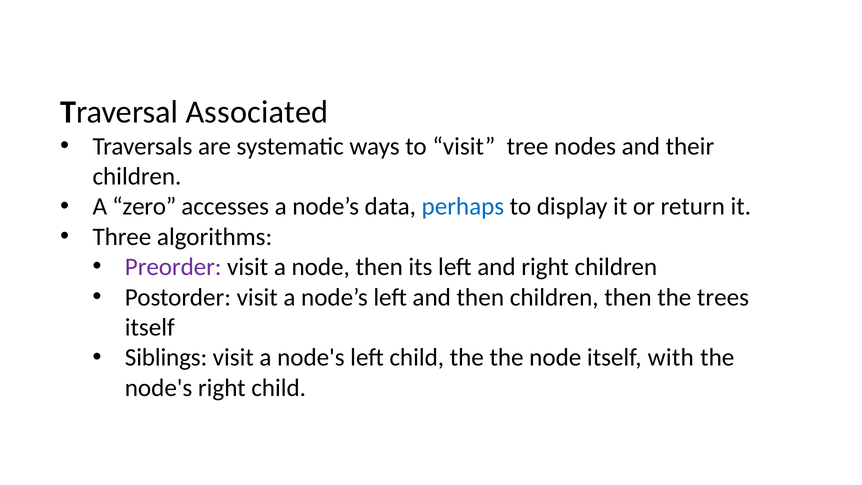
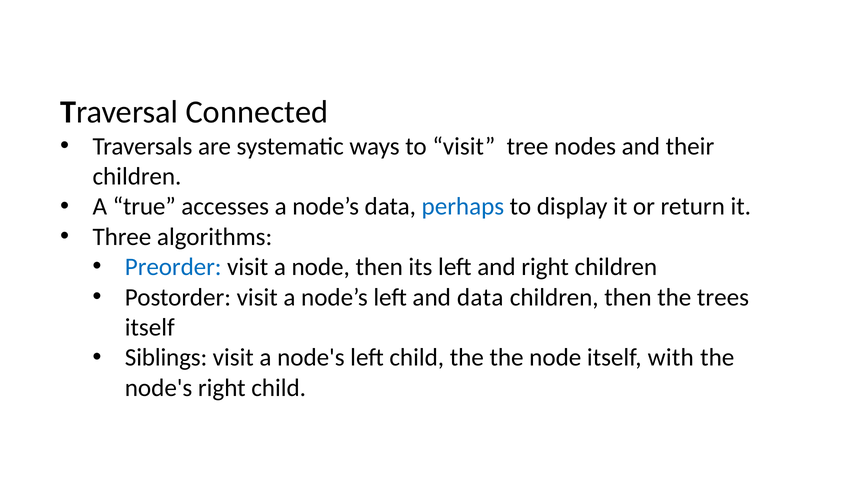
Associated: Associated -> Connected
zero: zero -> true
Preorder colour: purple -> blue
and then: then -> data
